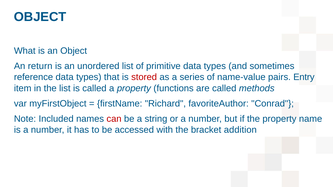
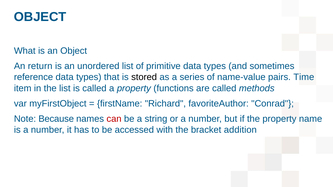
stored colour: red -> black
Entry: Entry -> Time
Included: Included -> Because
